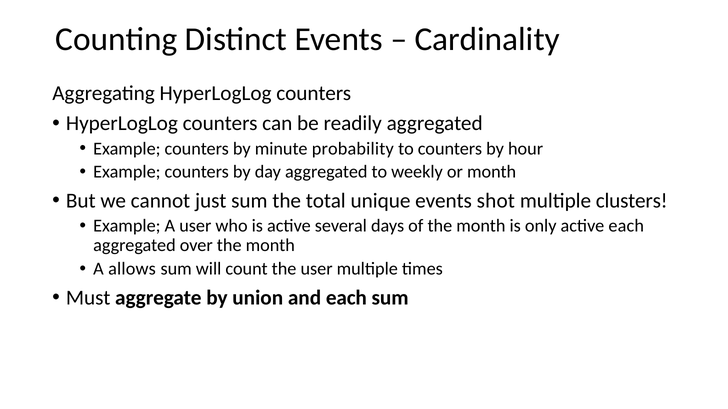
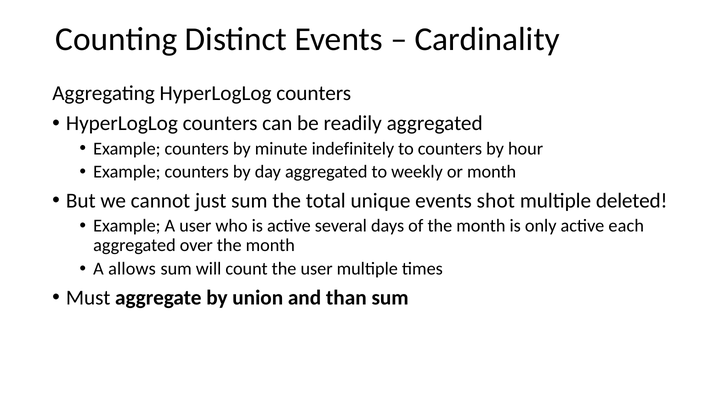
probability: probability -> indefinitely
clusters: clusters -> deleted
and each: each -> than
